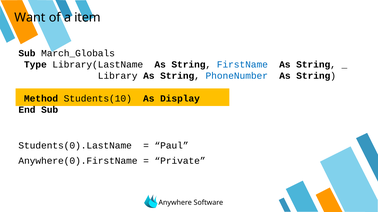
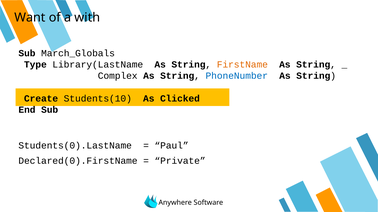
item: item -> with
FirstName colour: blue -> orange
Library: Library -> Complex
Method: Method -> Create
Display: Display -> Clicked
Anywhere(0).FirstName: Anywhere(0).FirstName -> Declared(0).FirstName
